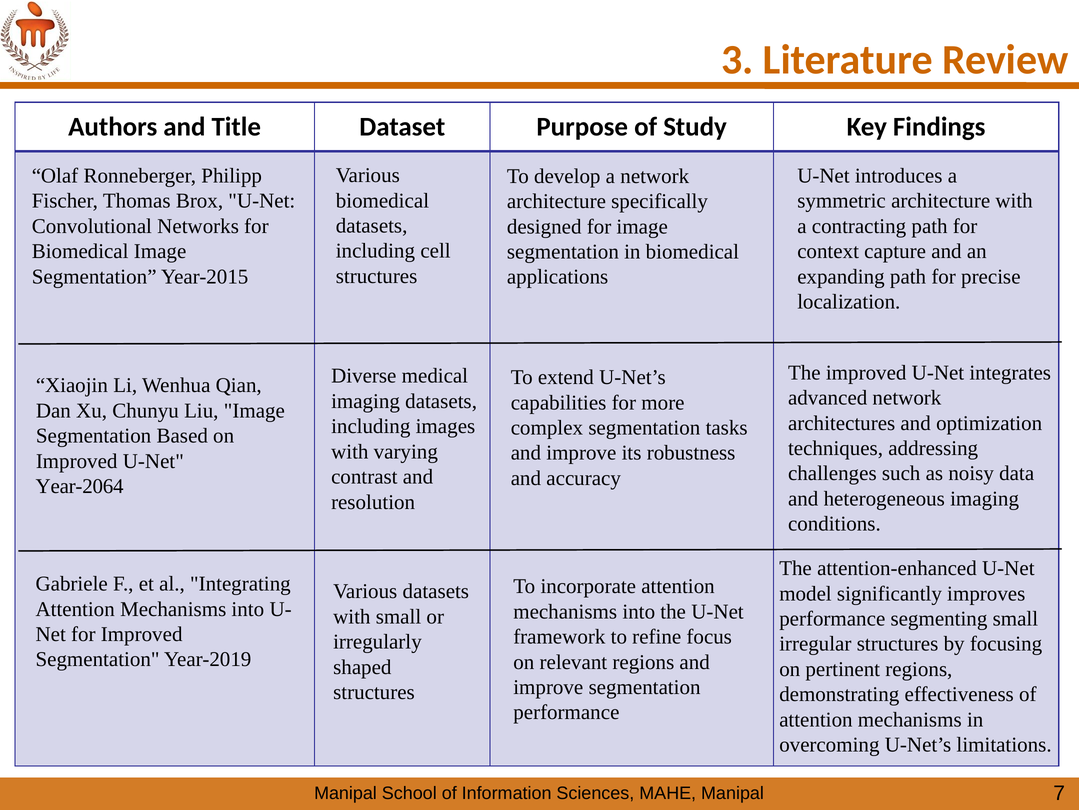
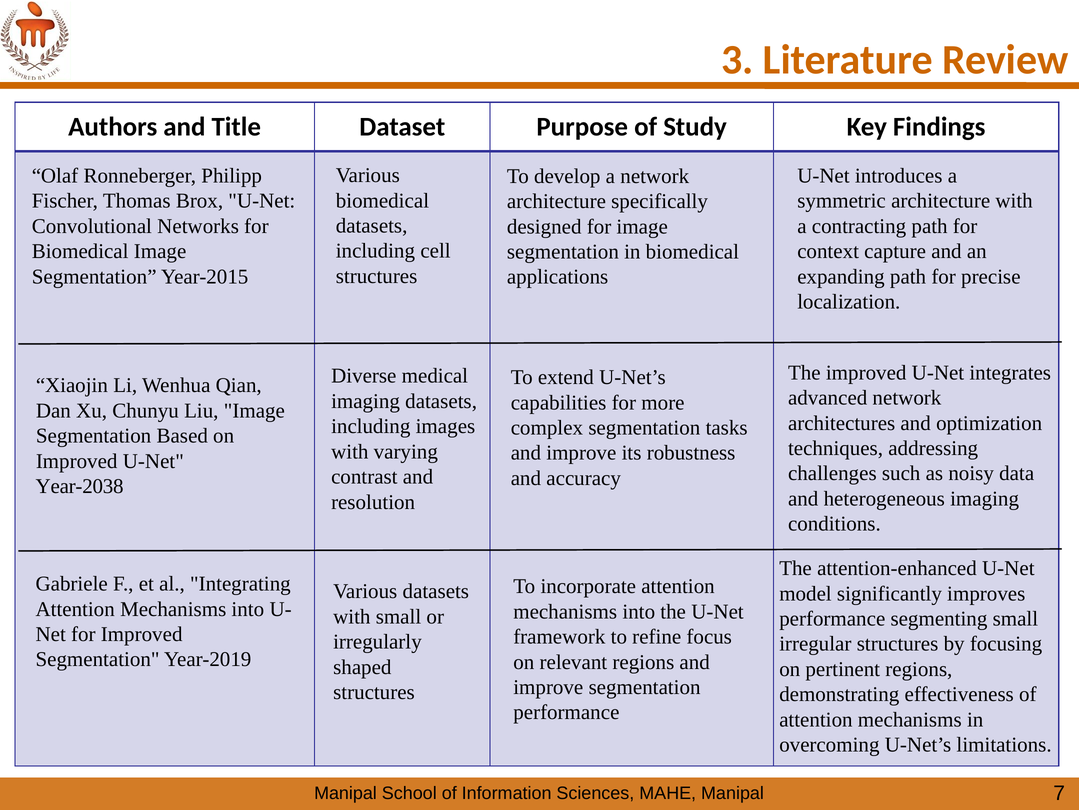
Year-2064: Year-2064 -> Year-2038
